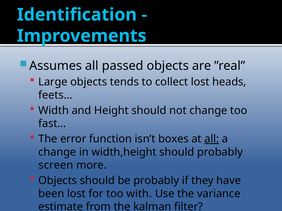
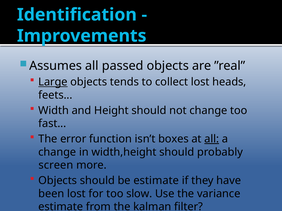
Large underline: none -> present
be probably: probably -> estimate
with: with -> slow
